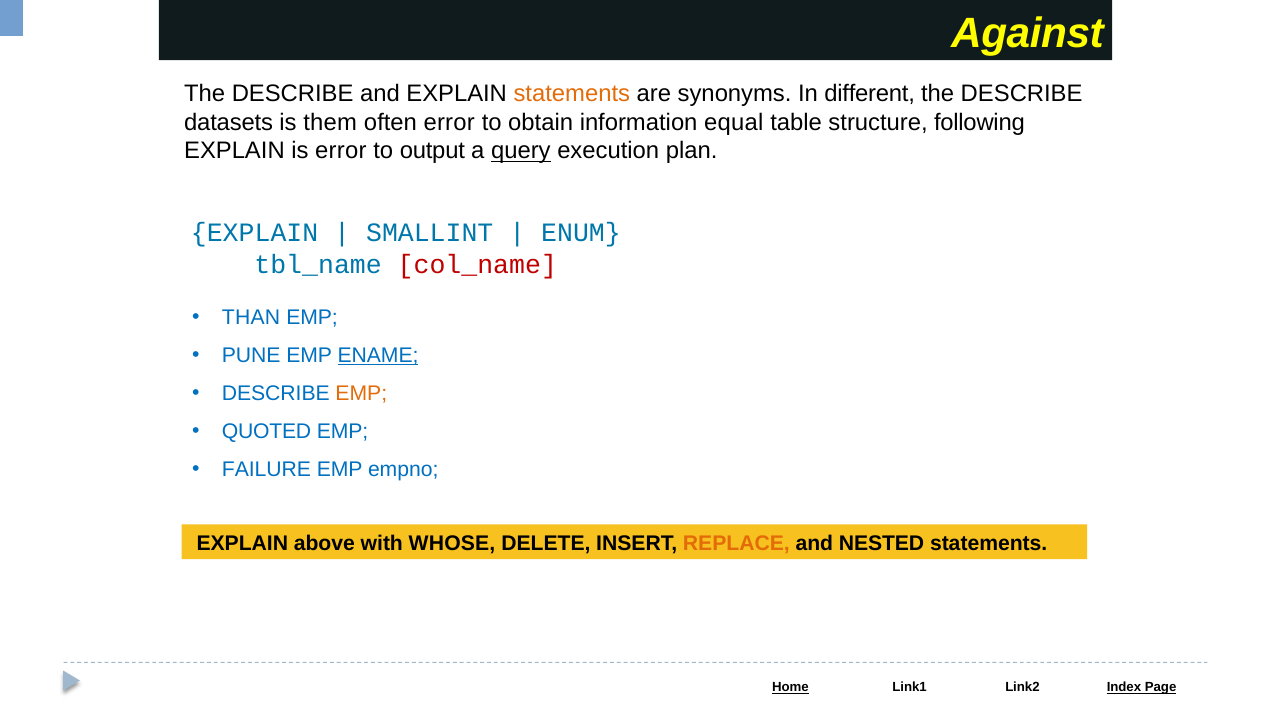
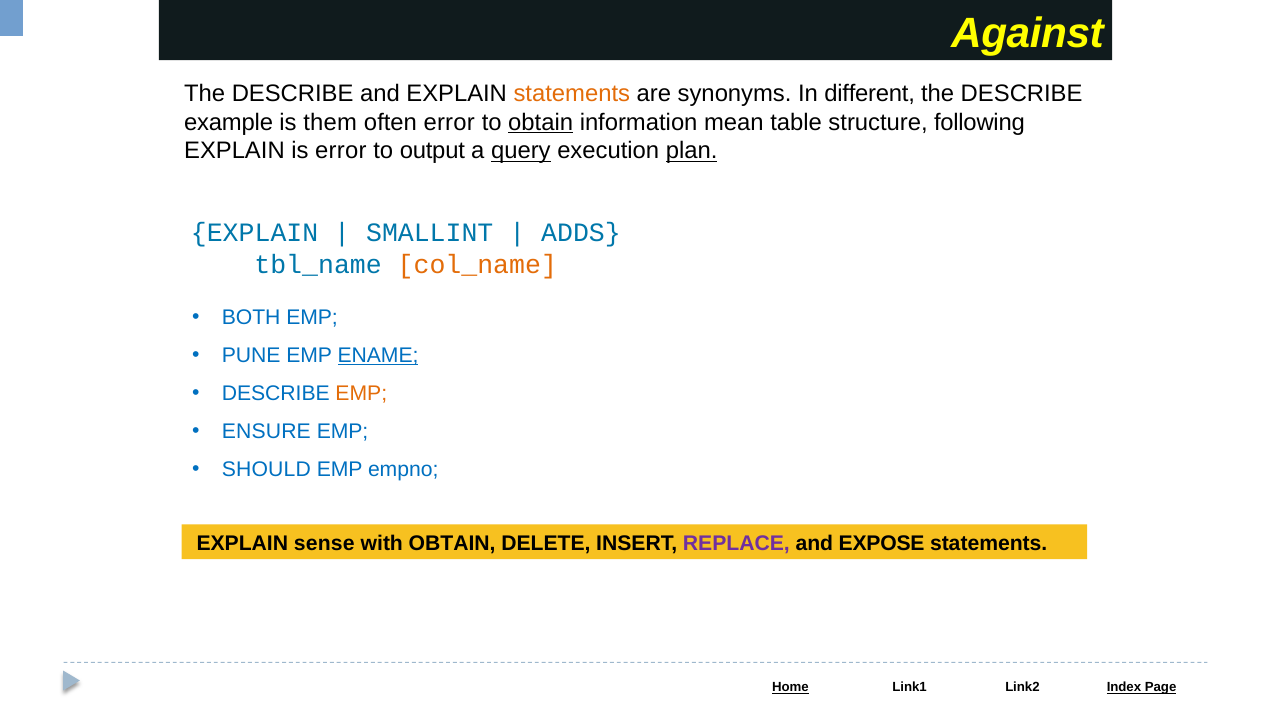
datasets: datasets -> example
obtain at (541, 123) underline: none -> present
equal: equal -> mean
plan underline: none -> present
ENUM: ENUM -> ADDS
col_name colour: red -> orange
THAN: THAN -> BOTH
QUOTED: QUOTED -> ENSURE
FAILURE: FAILURE -> SHOULD
above: above -> sense
with WHOSE: WHOSE -> OBTAIN
REPLACE colour: orange -> purple
NESTED: NESTED -> EXPOSE
